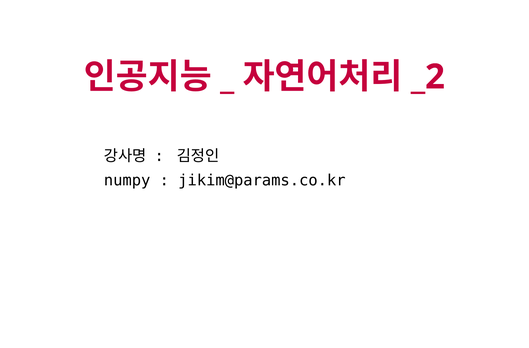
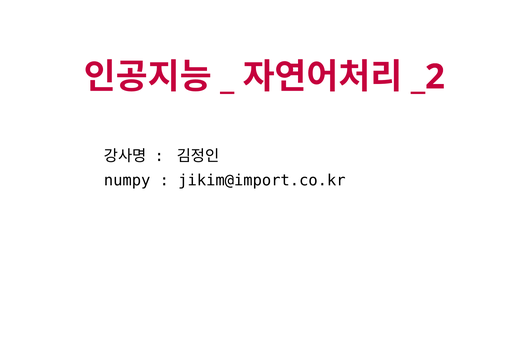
jikim@params.co.kr: jikim@params.co.kr -> jikim@import.co.kr
